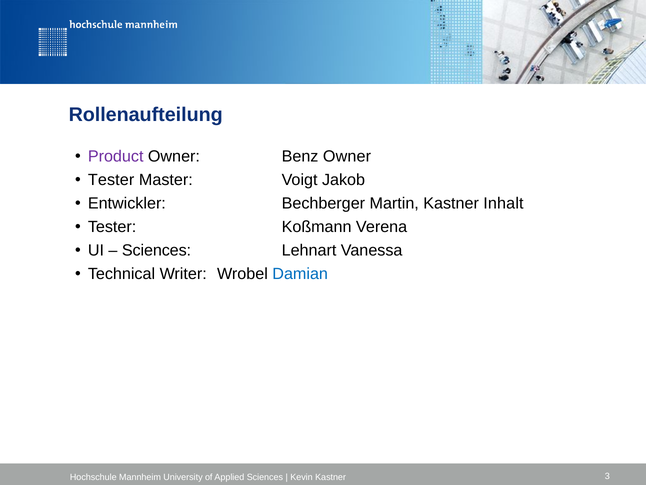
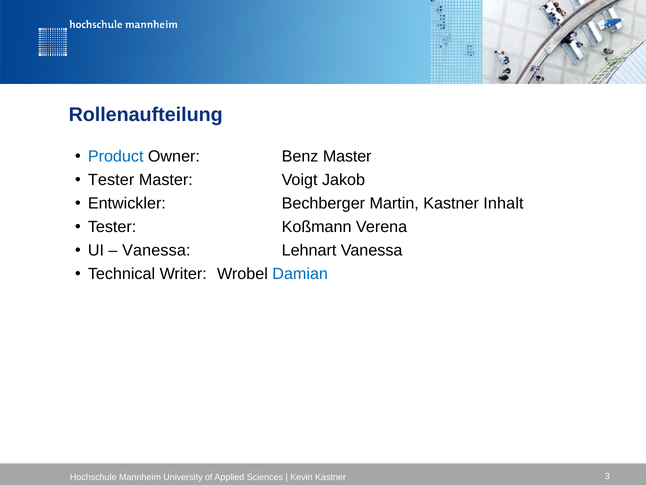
Product colour: purple -> blue
Benz Owner: Owner -> Master
Sciences at (156, 250): Sciences -> Vanessa
